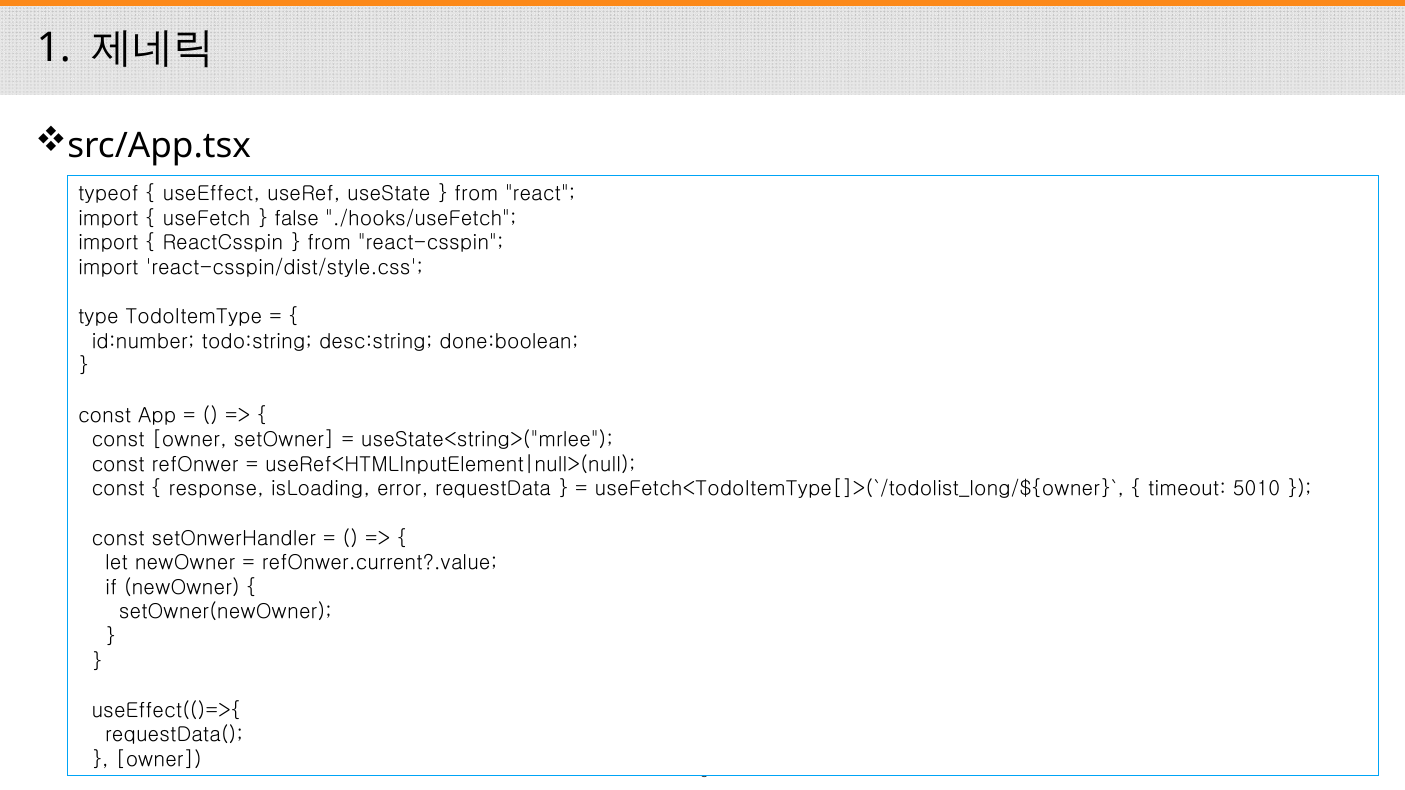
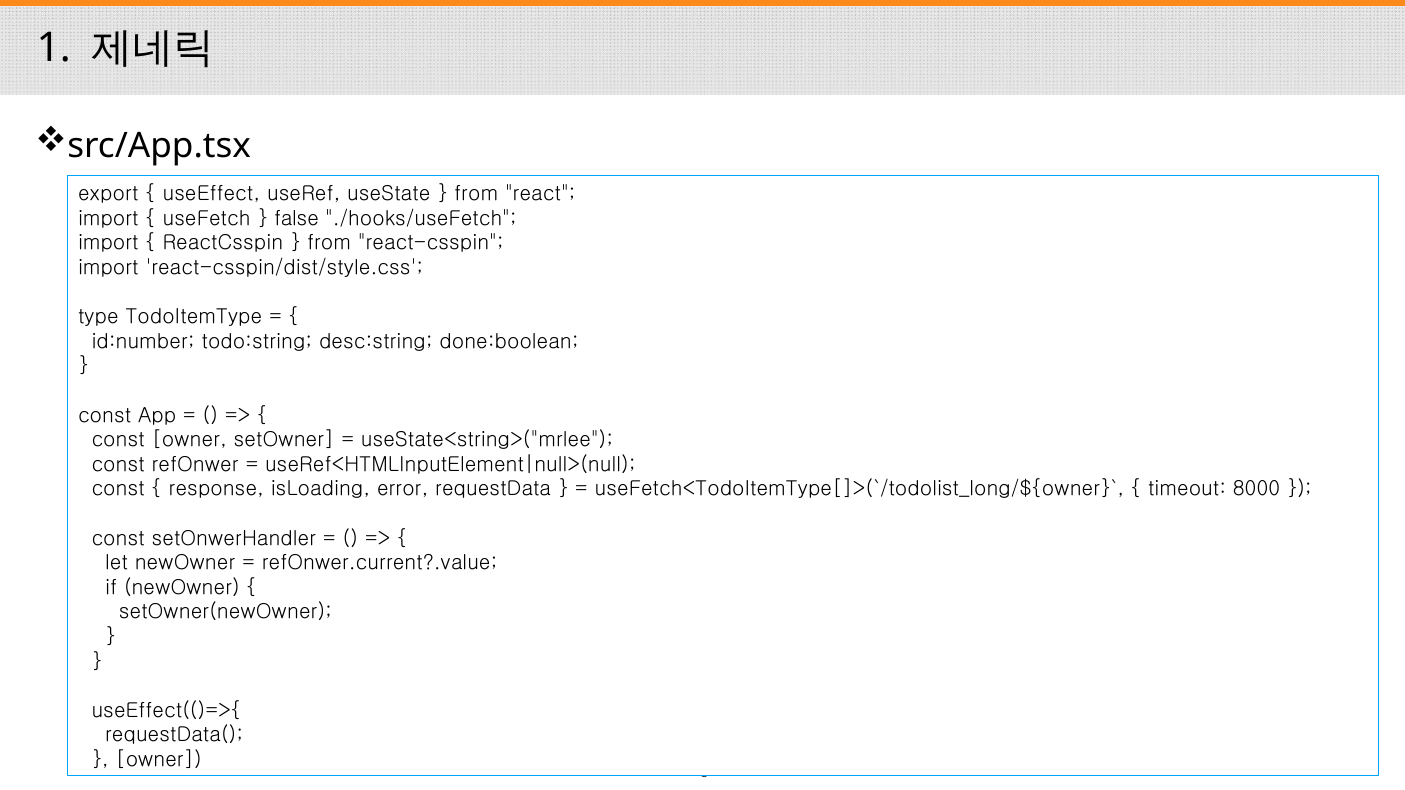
typeof: typeof -> export
5010: 5010 -> 8000
